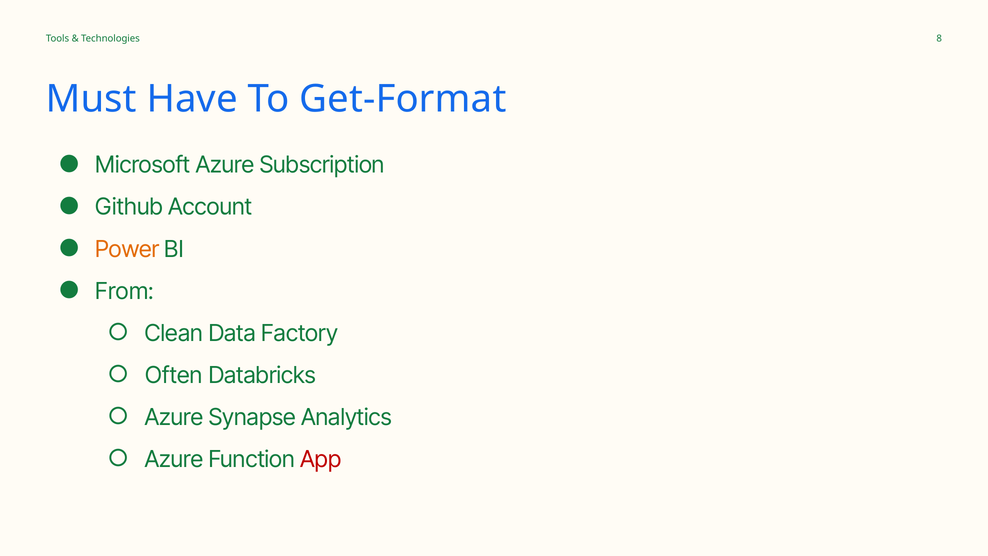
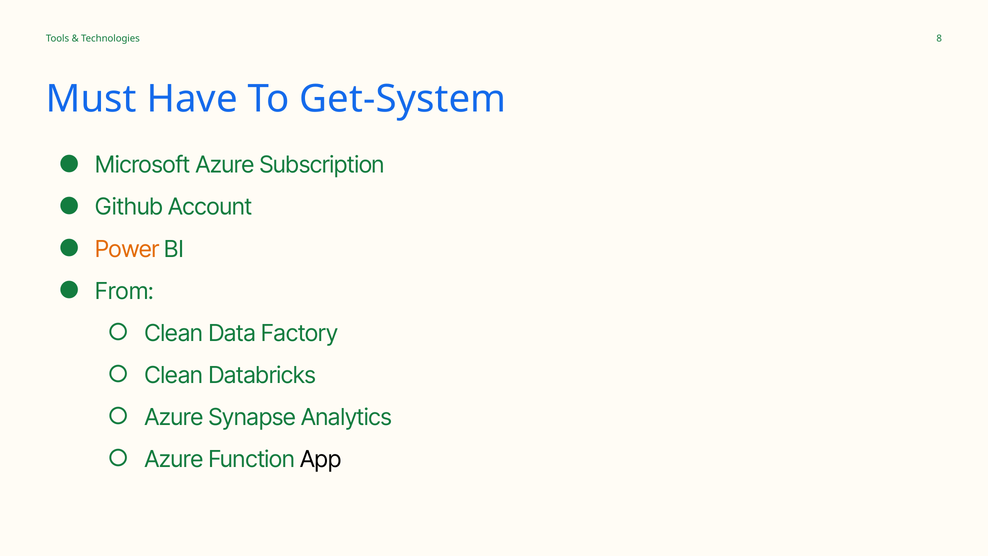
Get-Format: Get-Format -> Get-System
Often at (174, 375): Often -> Clean
App colour: red -> black
